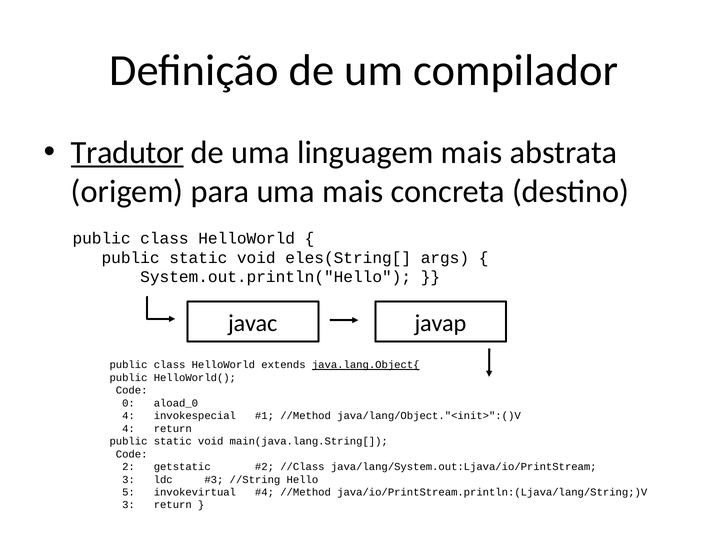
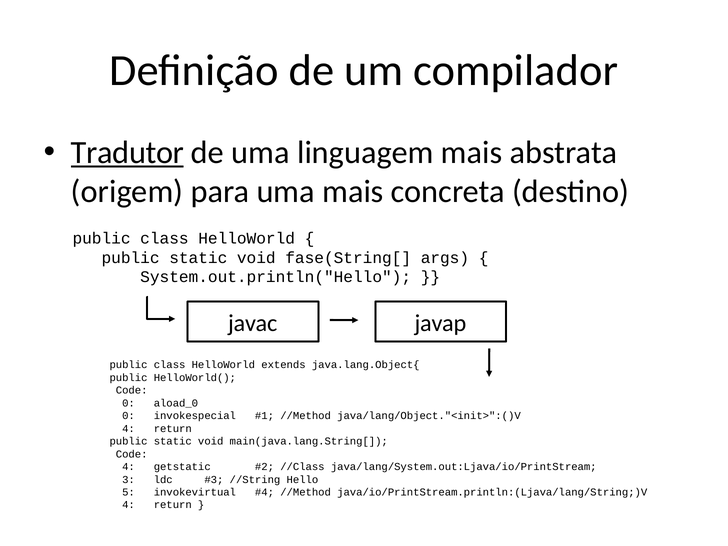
eles(String[: eles(String[ -> fase(String[
java.lang.Object{ underline: present -> none
4 at (128, 416): 4 -> 0
2 at (128, 467): 2 -> 4
3 at (128, 505): 3 -> 4
